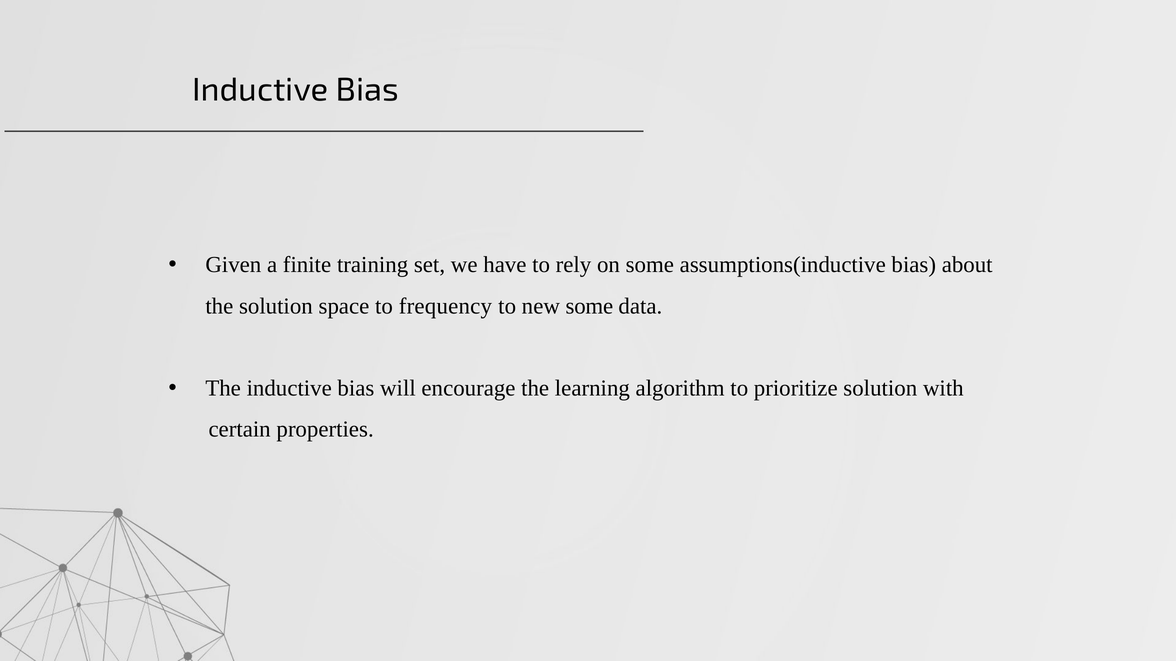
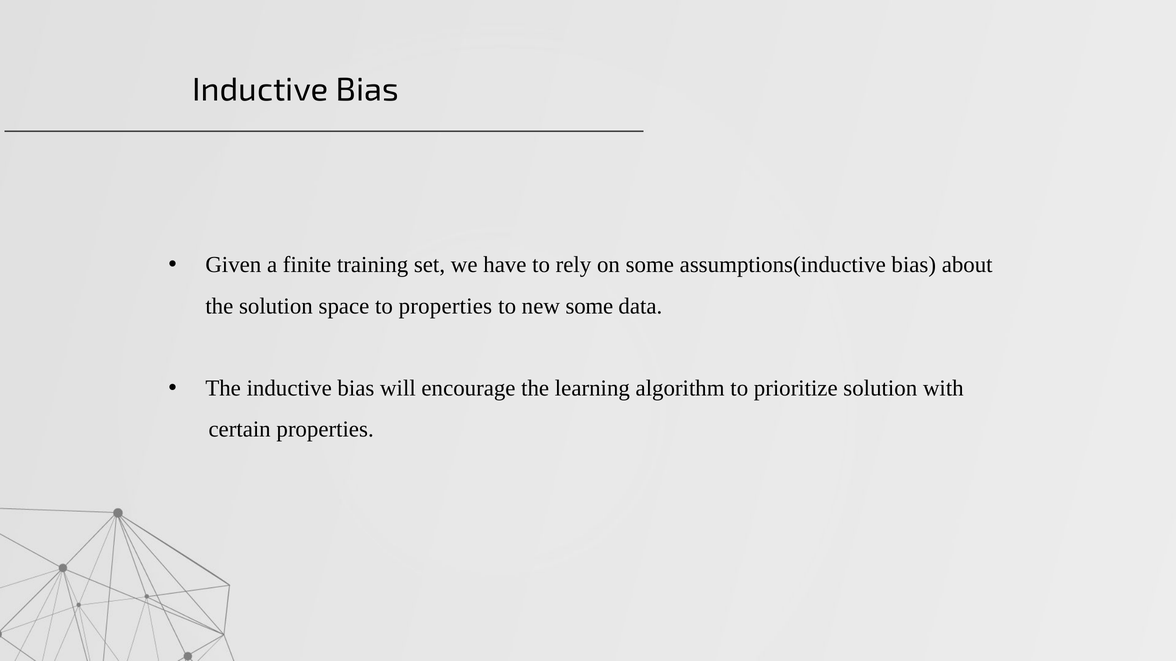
to frequency: frequency -> properties
